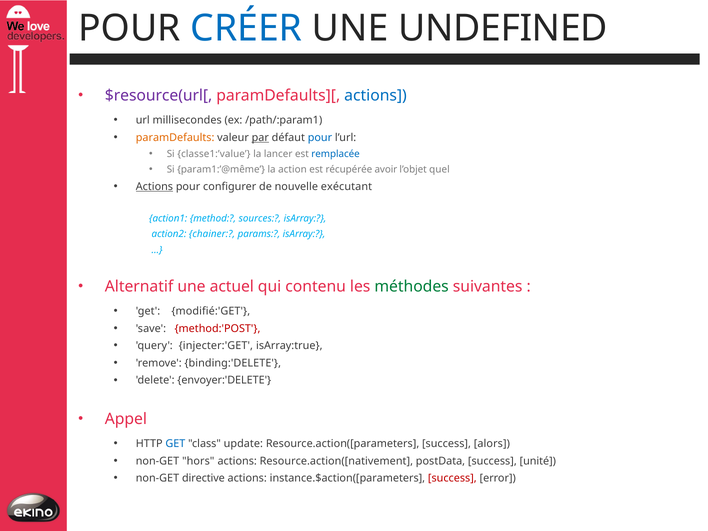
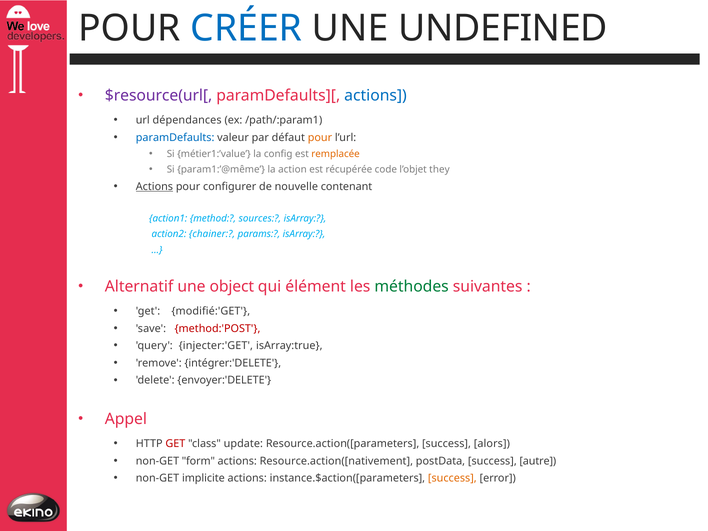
millisecondes: millisecondes -> dépendances
paramDefaults colour: orange -> blue
par underline: present -> none
pour at (320, 138) colour: blue -> orange
classe1:’value: classe1:’value -> métier1:’value
lancer: lancer -> config
remplacée colour: blue -> orange
avoir: avoir -> code
quel: quel -> they
exécutant: exécutant -> contenant
actuel: actuel -> object
contenu: contenu -> élément
binding:'DELETE: binding:'DELETE -> intégrer:'DELETE
GET at (175, 444) colour: blue -> red
hors: hors -> form
unité: unité -> autre
directive: directive -> implicite
success at (452, 478) colour: red -> orange
